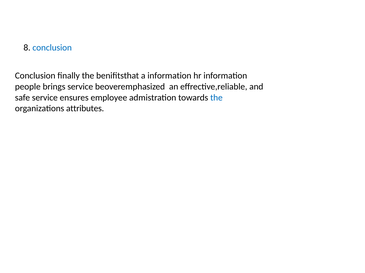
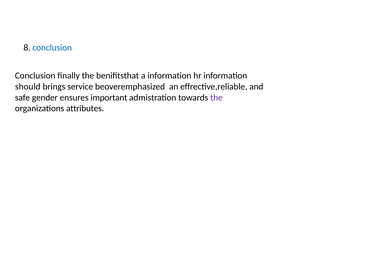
people: people -> should
safe service: service -> gender
employee: employee -> important
the at (216, 98) colour: blue -> purple
